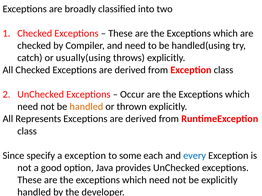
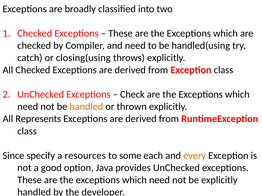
usually(using: usually(using -> closing(using
Occur: Occur -> Check
a exception: exception -> resources
every colour: blue -> orange
